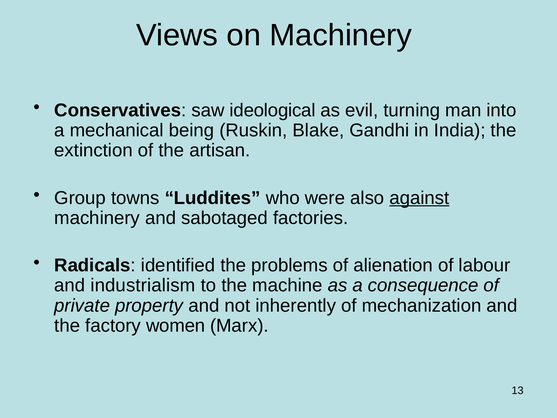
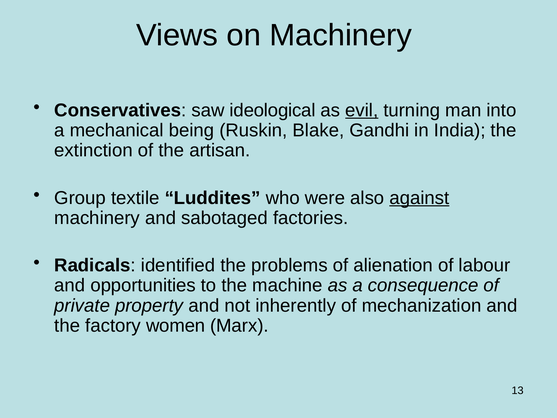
evil underline: none -> present
towns: towns -> textile
industrialism: industrialism -> opportunities
